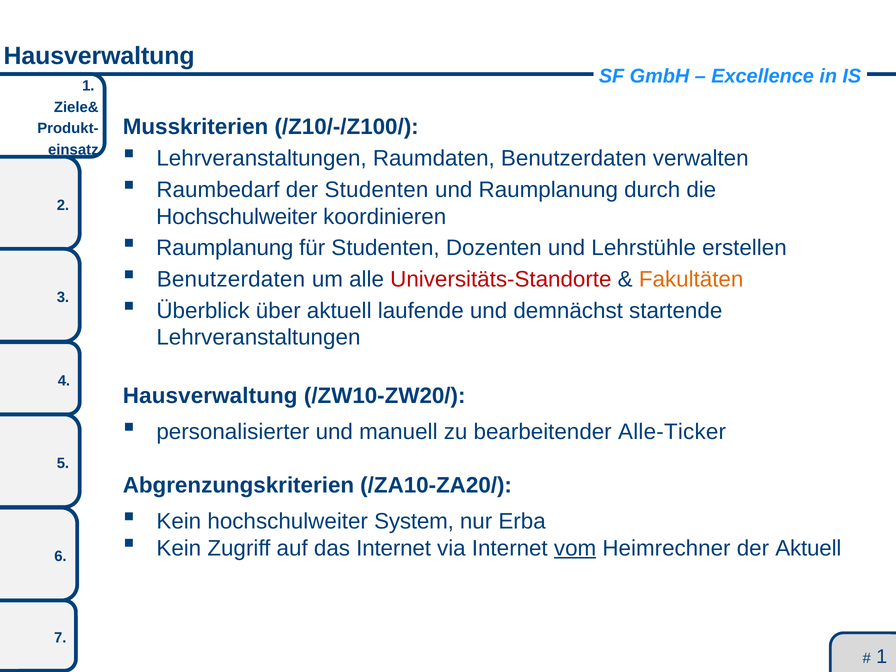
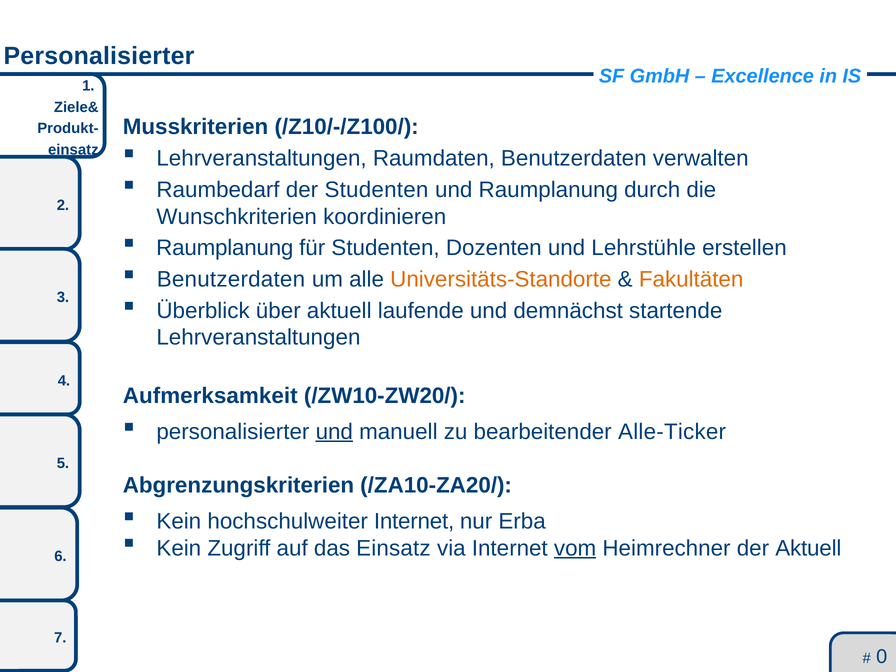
Hausverwaltung at (99, 56): Hausverwaltung -> Personalisierter
Hochschulweiter at (237, 217): Hochschulweiter -> Wunschkriterien
Universitäts-Standorte colour: red -> orange
Hausverwaltung at (210, 396): Hausverwaltung -> Aufmerksamkeit
und at (334, 432) underline: none -> present
hochschulweiter System: System -> Internet
das Internet: Internet -> Einsatz
1 at (882, 657): 1 -> 0
